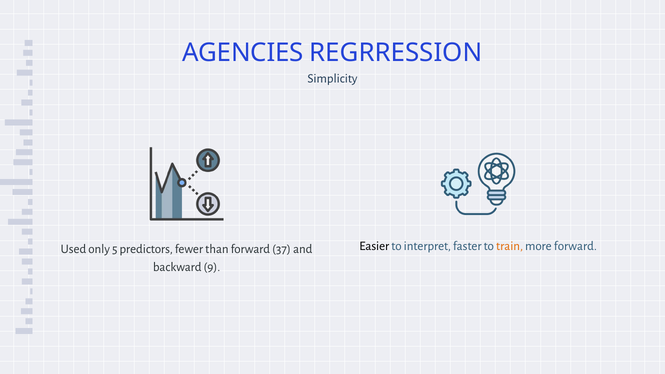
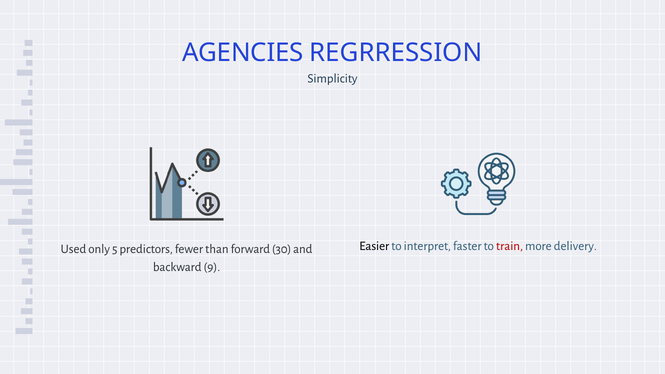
train colour: orange -> red
more forward: forward -> delivery
37: 37 -> 30
